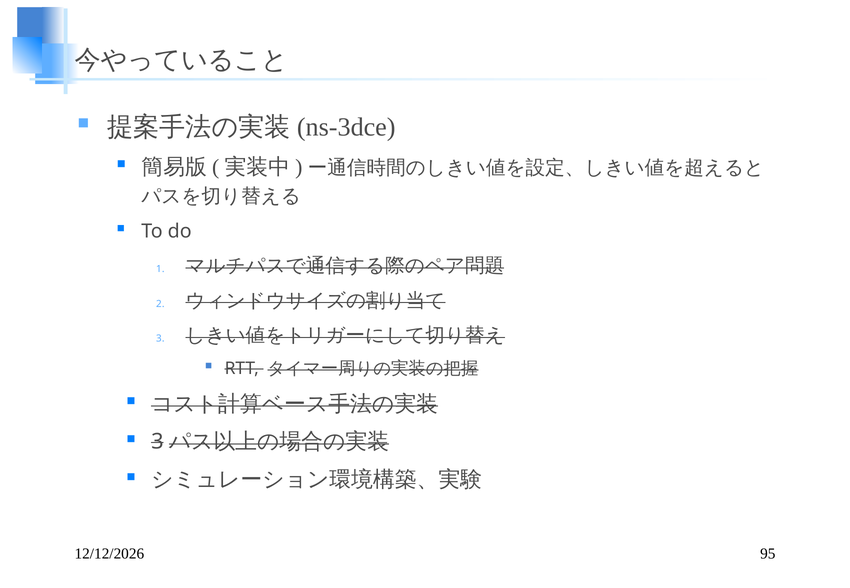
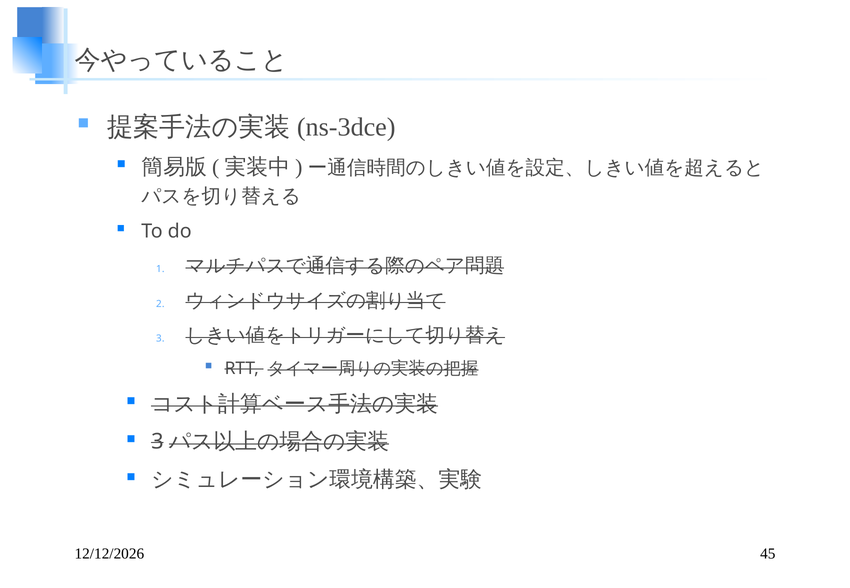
95: 95 -> 45
